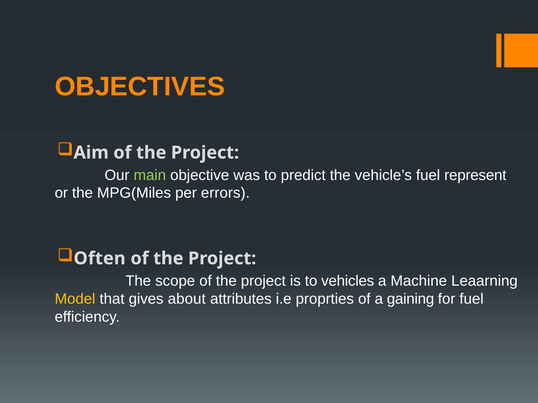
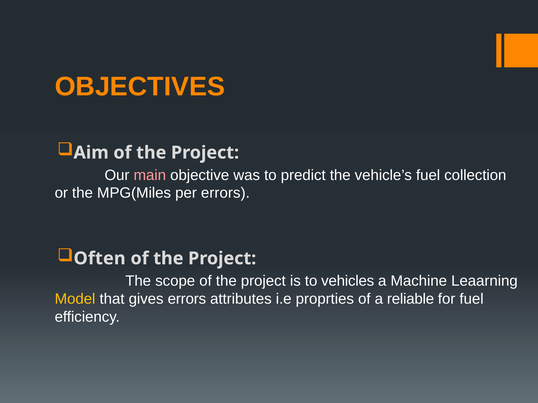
main colour: light green -> pink
represent: represent -> collection
gives about: about -> errors
gaining: gaining -> reliable
